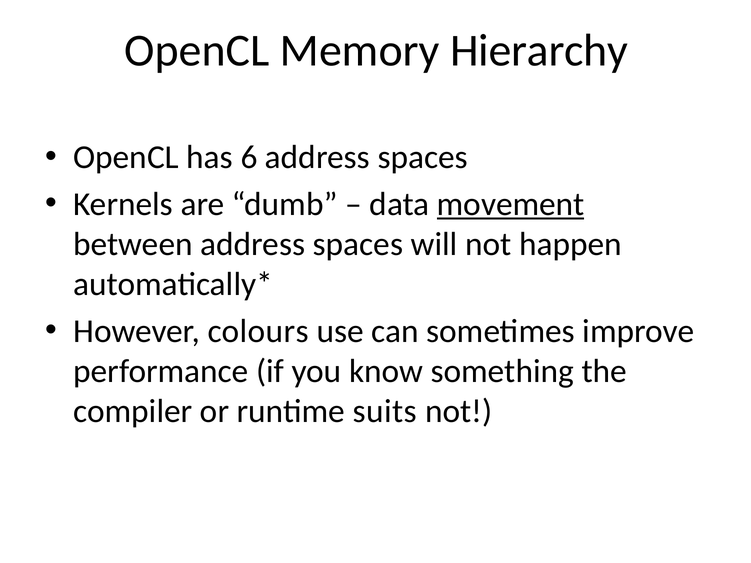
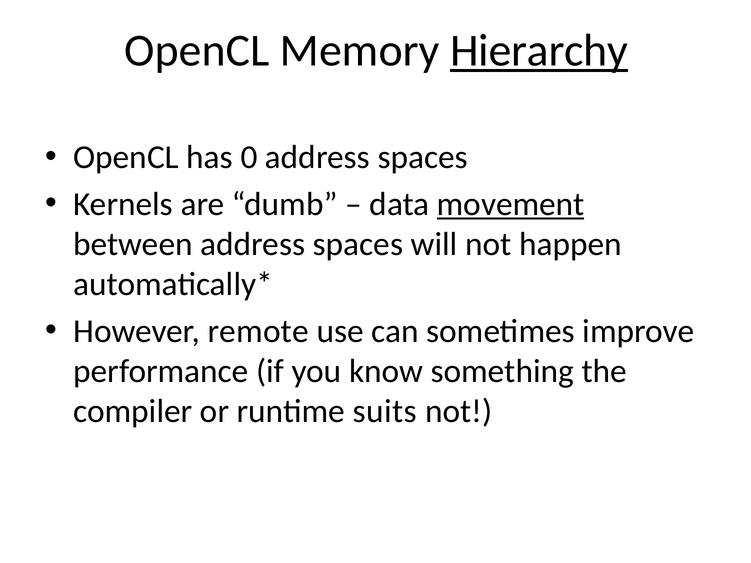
Hierarchy underline: none -> present
6: 6 -> 0
colours: colours -> remote
